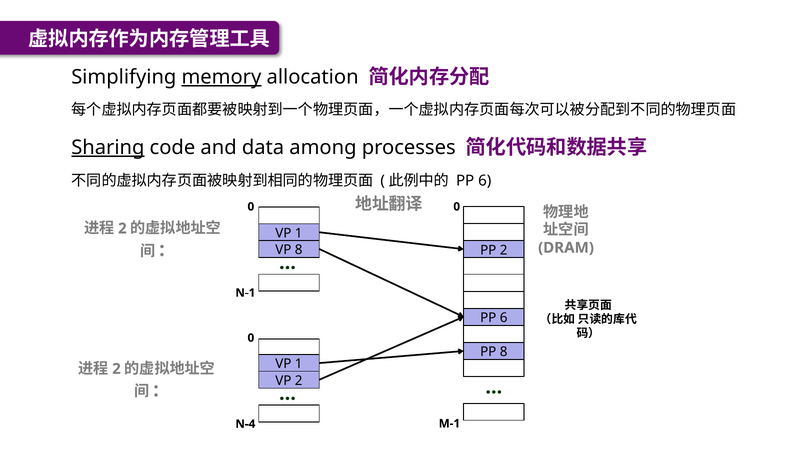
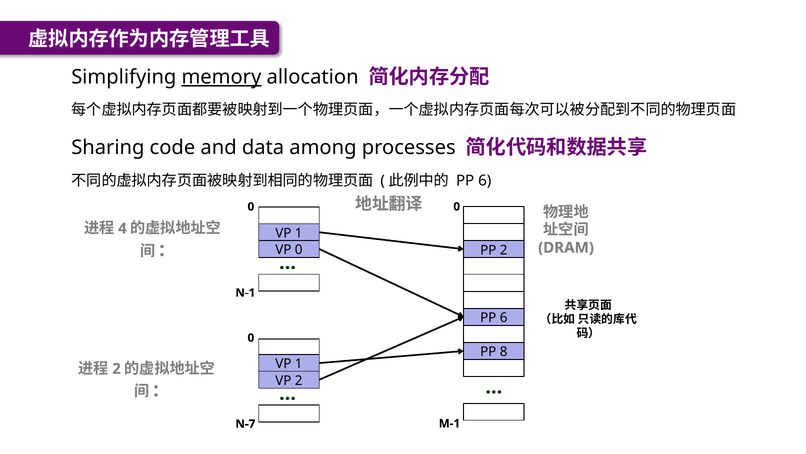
Sharing underline: present -> none
2 at (122, 228): 2 -> 4
VP 8: 8 -> 0
N-4: N-4 -> N-7
